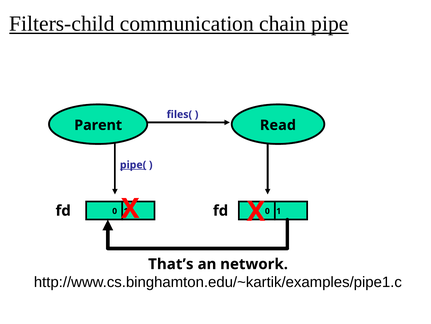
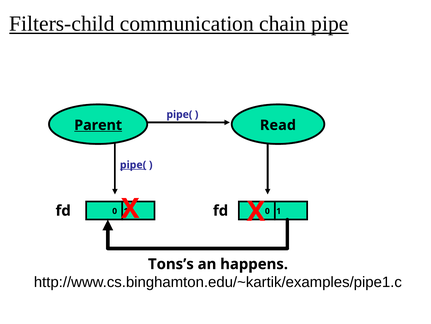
files( at (179, 114): files( -> pipe(
Parent underline: none -> present
That’s: That’s -> Tons’s
network: network -> happens
